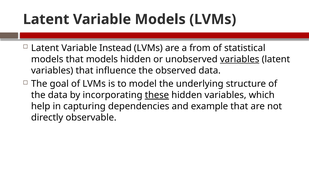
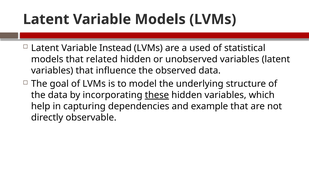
from: from -> used
that models: models -> related
variables at (240, 59) underline: present -> none
